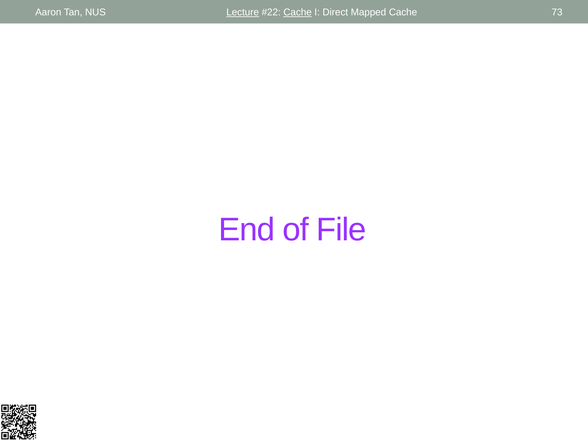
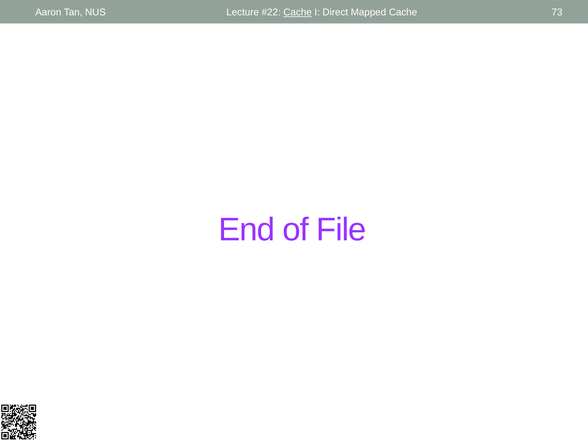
Lecture underline: present -> none
